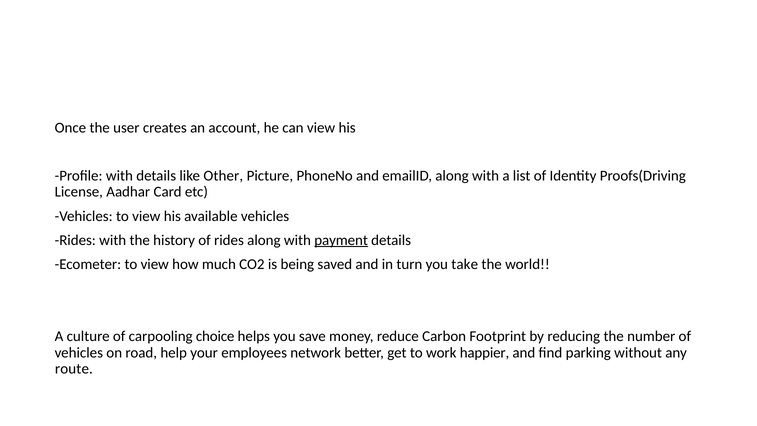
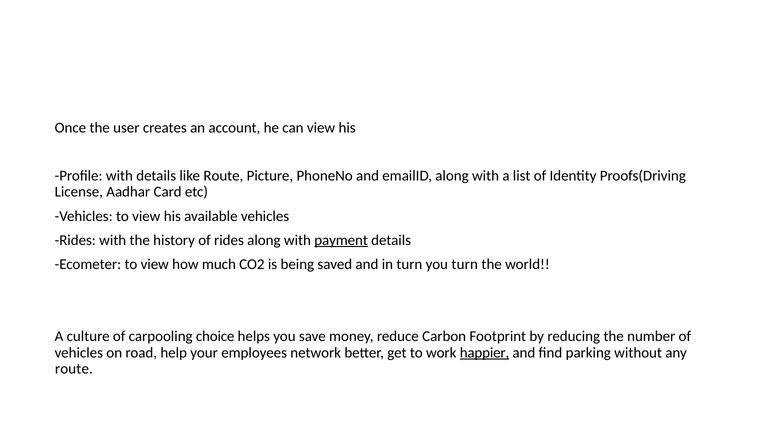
like Other: Other -> Route
you take: take -> turn
happier underline: none -> present
